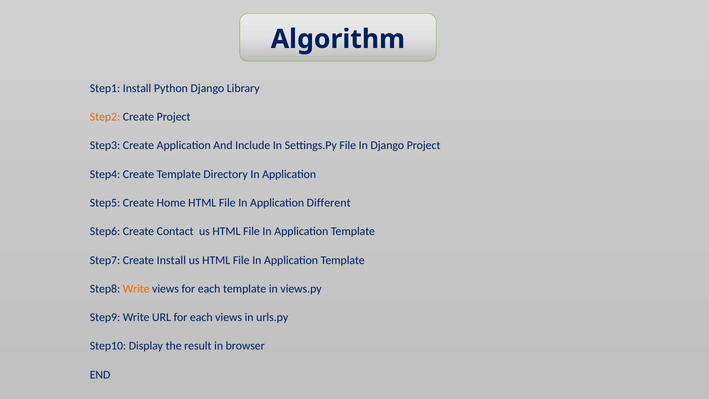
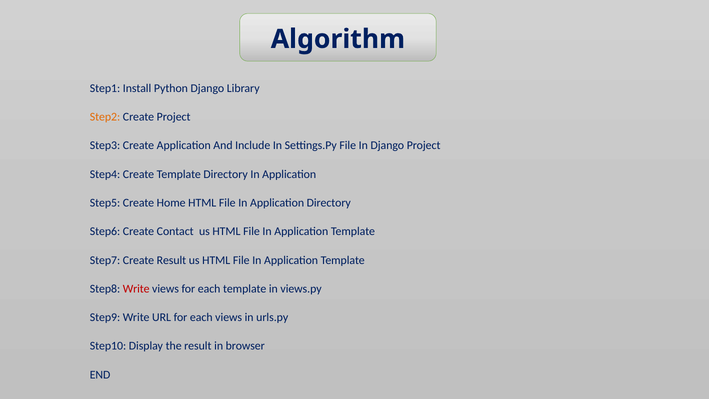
Application Different: Different -> Directory
Create Install: Install -> Result
Write at (136, 289) colour: orange -> red
